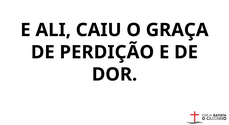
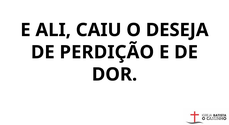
GRAÇA: GRAÇA -> DESEJA
